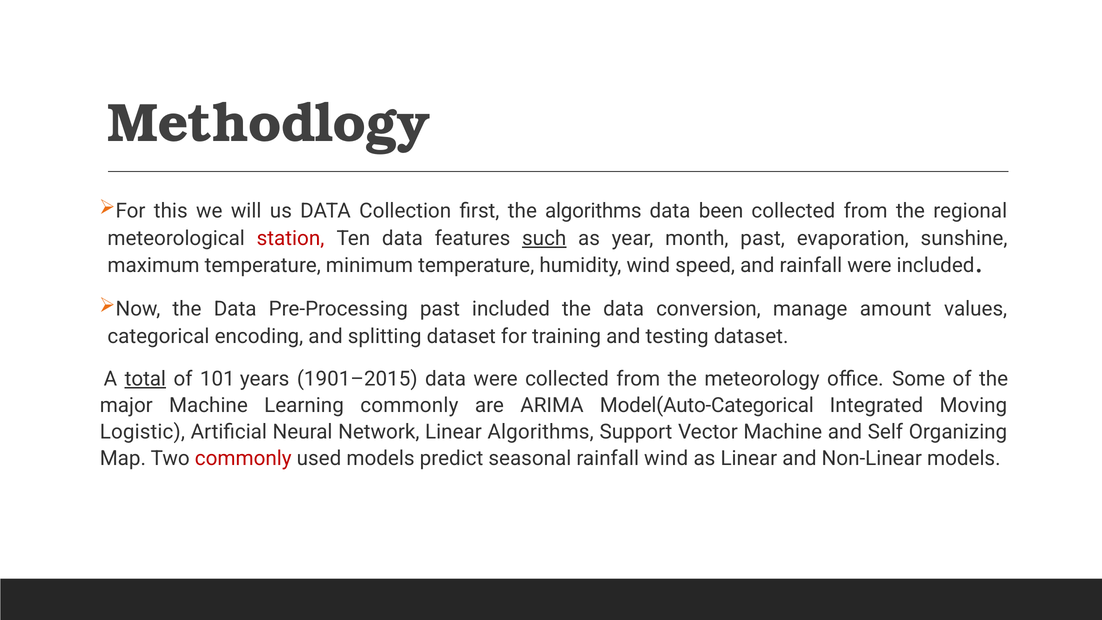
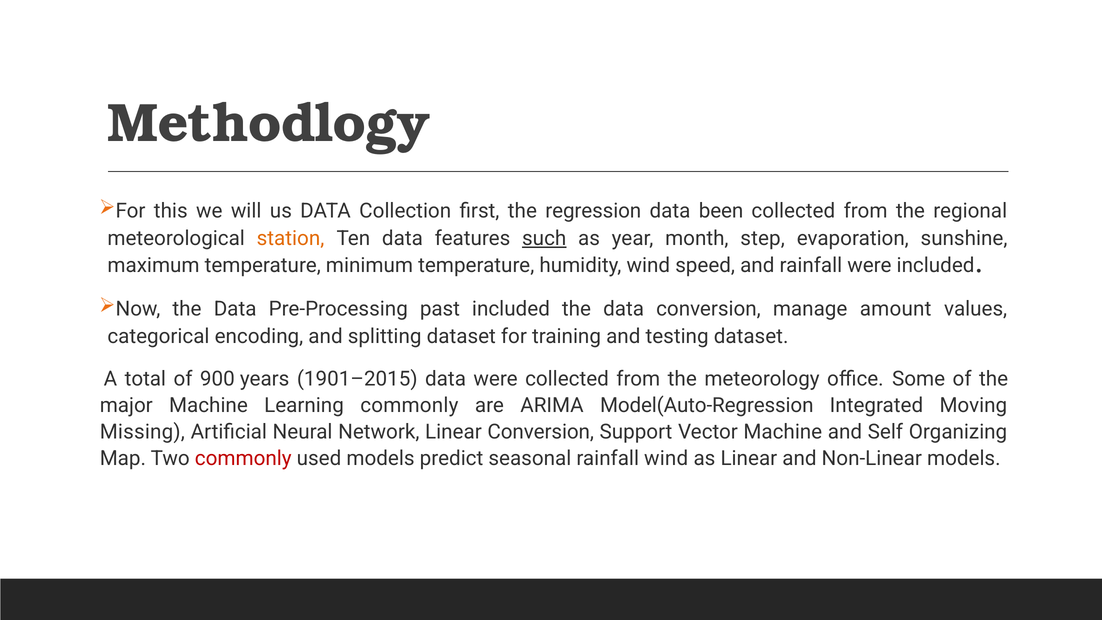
the algorithms: algorithms -> regression
station colour: red -> orange
month past: past -> step
total underline: present -> none
101: 101 -> 900
Model(Auto-Categorical: Model(Auto-Categorical -> Model(Auto-Regression
Logistic: Logistic -> Missing
Linear Algorithms: Algorithms -> Conversion
